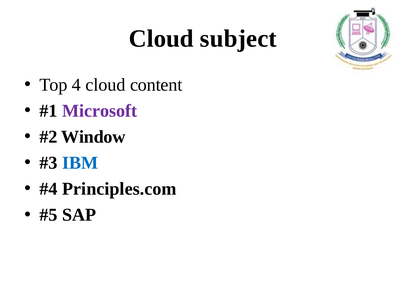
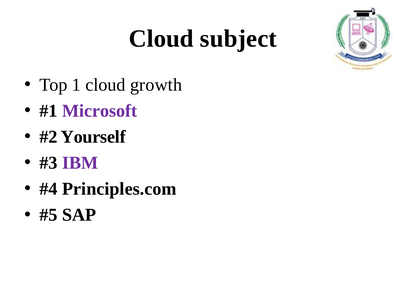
4: 4 -> 1
content: content -> growth
Window: Window -> Yourself
IBM colour: blue -> purple
